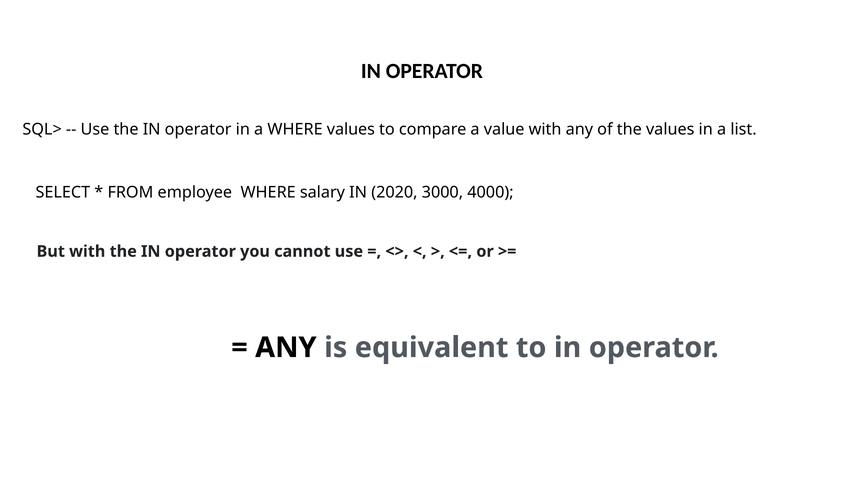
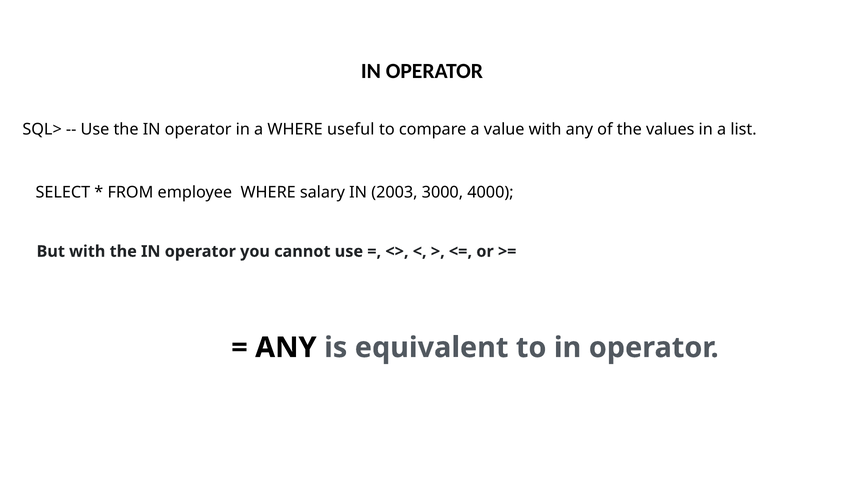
WHERE values: values -> useful
2020: 2020 -> 2003
